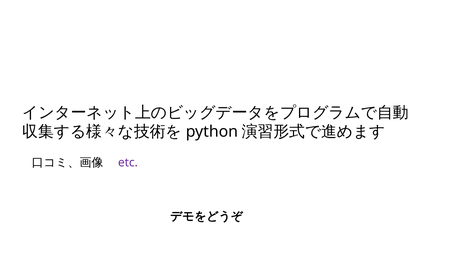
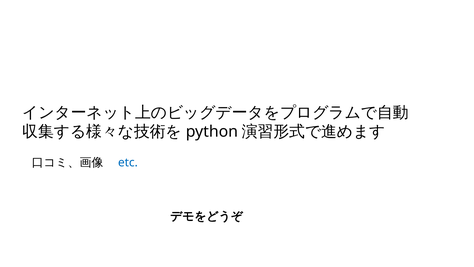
etc colour: purple -> blue
